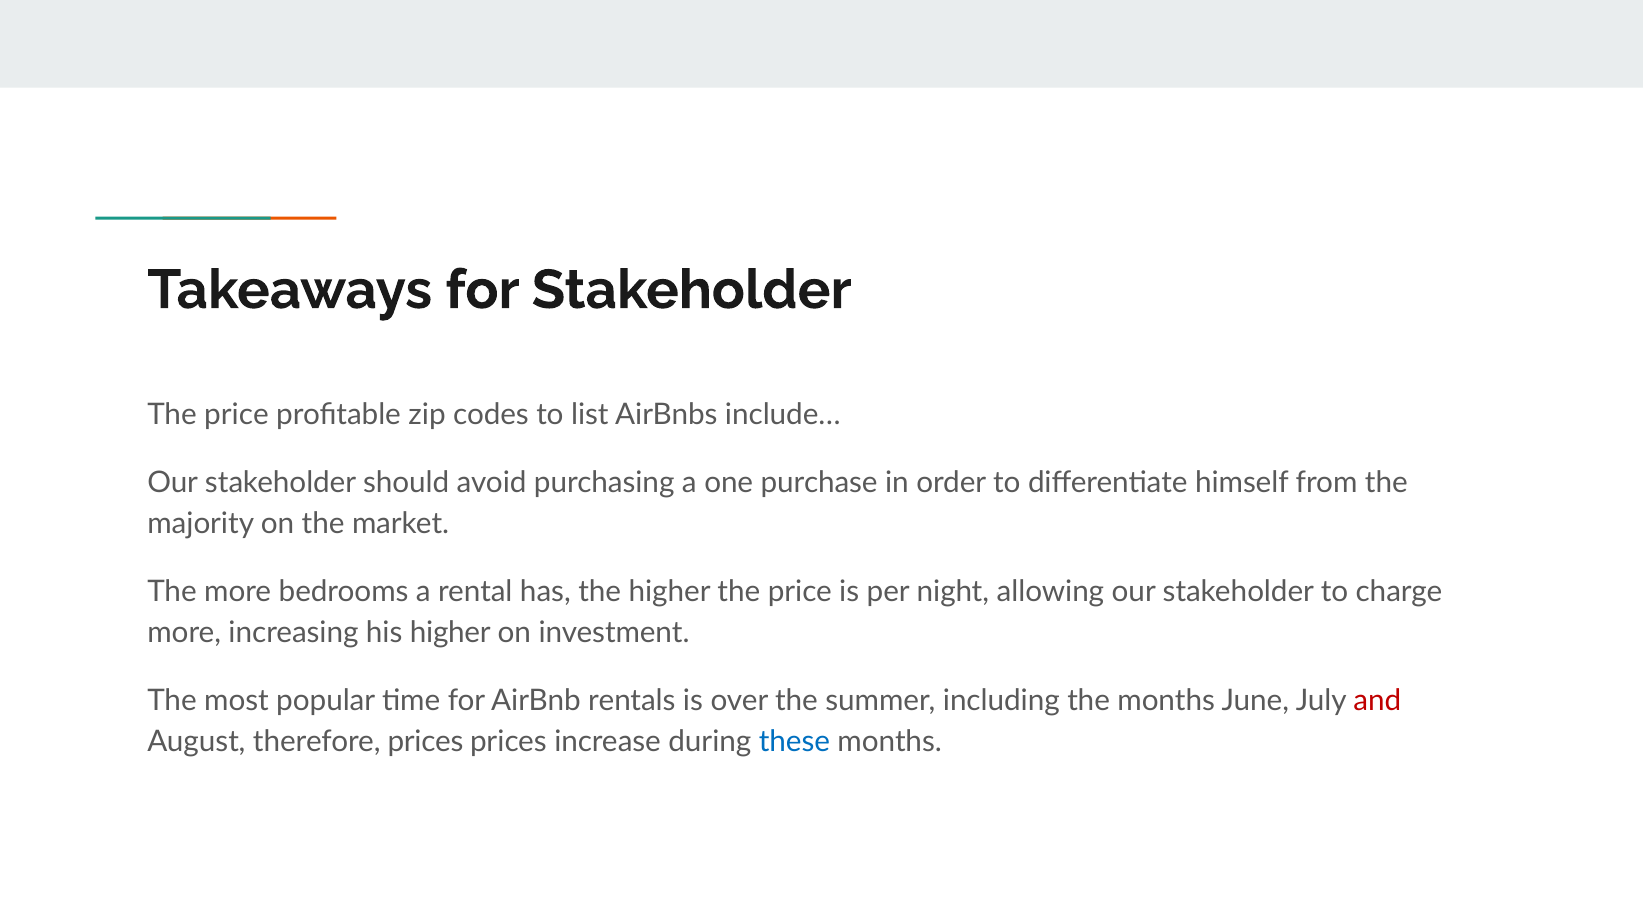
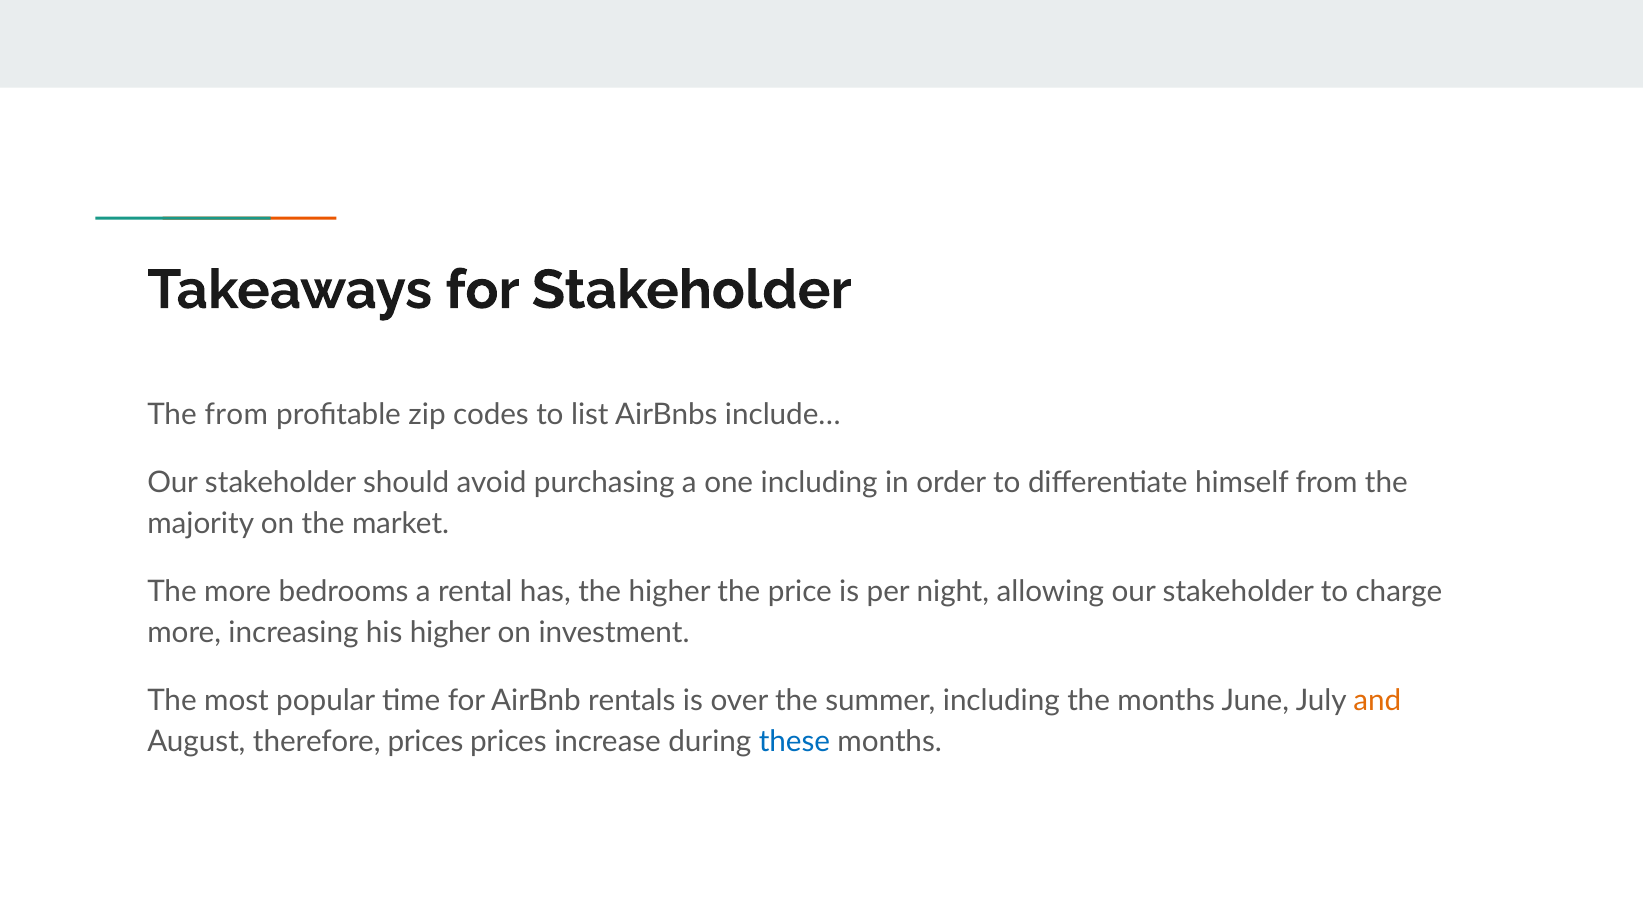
price at (236, 415): price -> from
one purchase: purchase -> including
and colour: red -> orange
